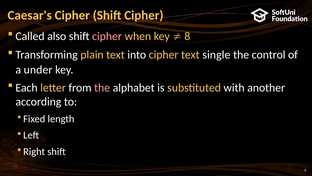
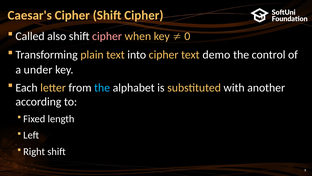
8 at (187, 36): 8 -> 0
single: single -> demo
the at (102, 87) colour: pink -> light blue
